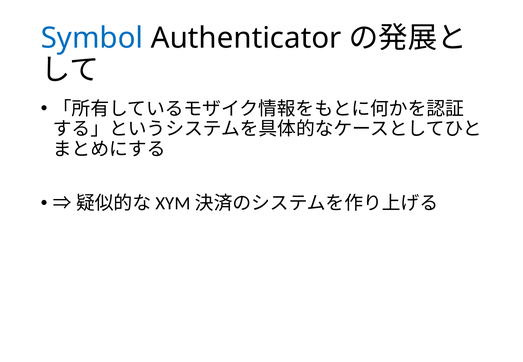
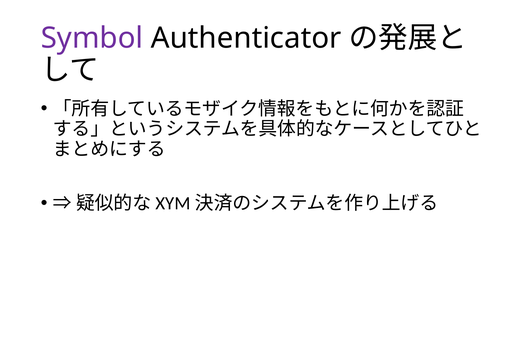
Symbol colour: blue -> purple
